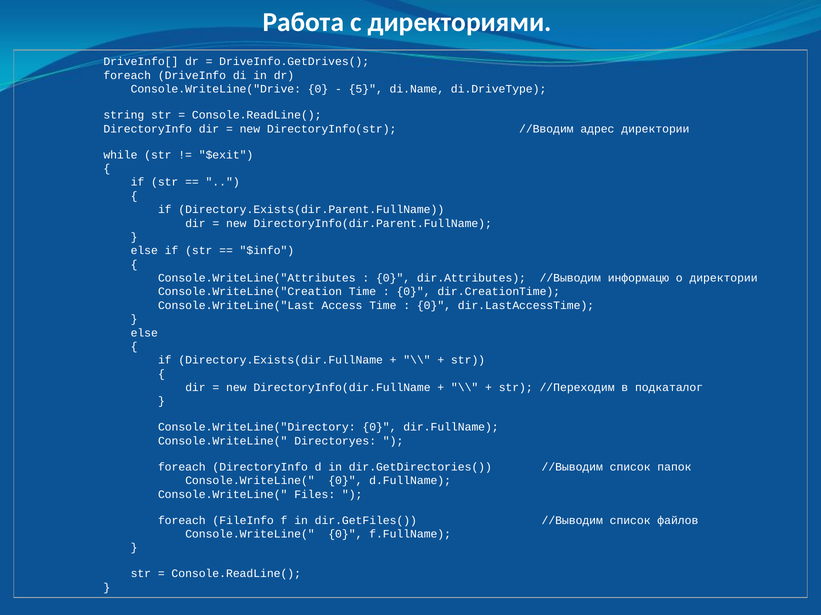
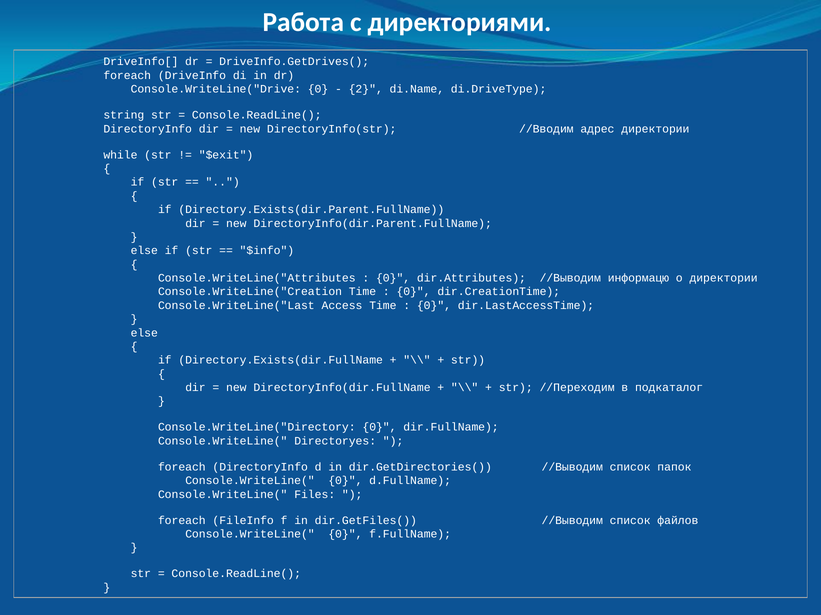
5: 5 -> 2
